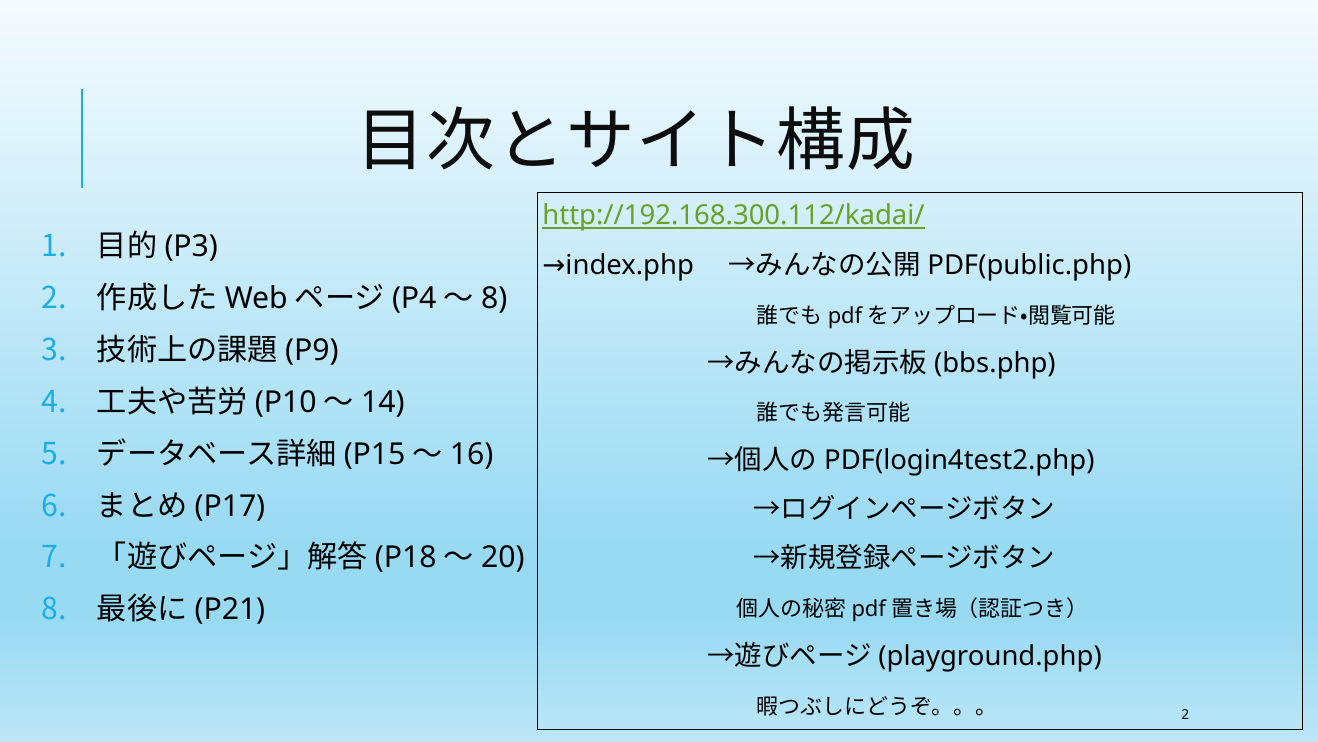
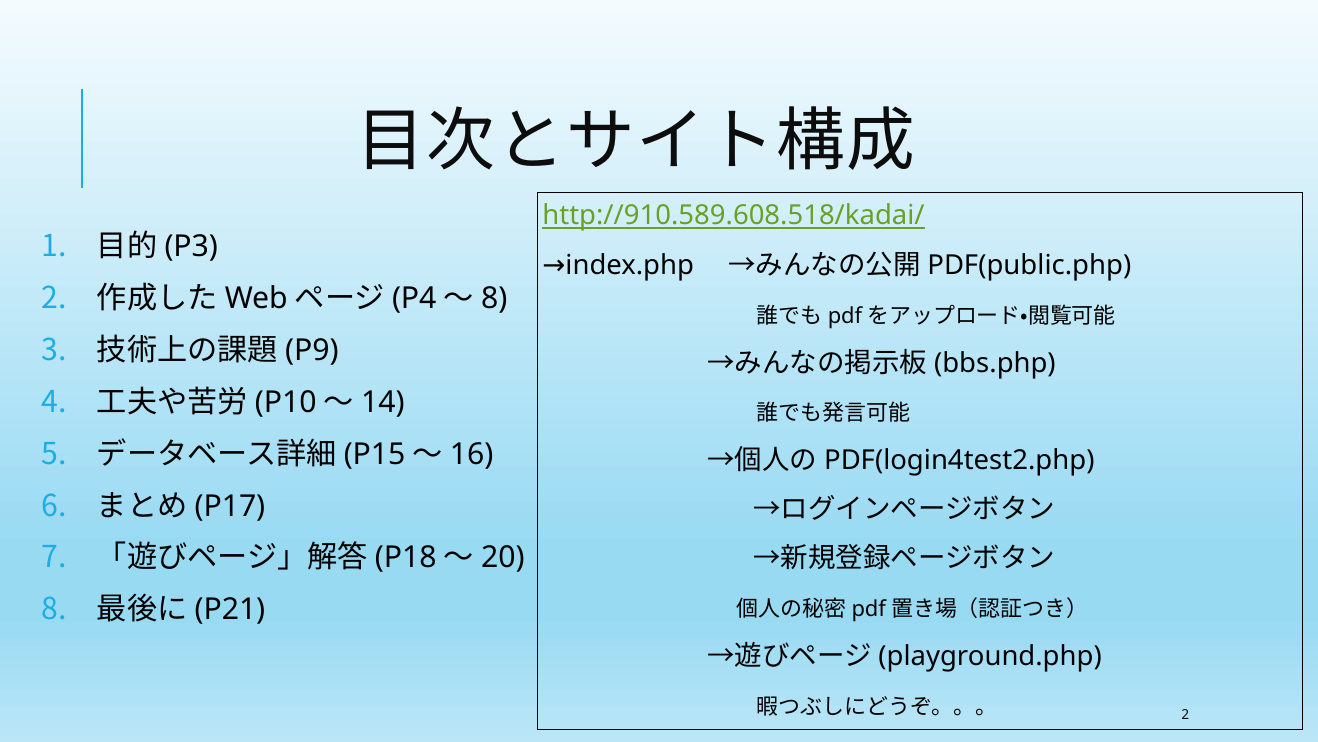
http://192.168.300.112/kadai/: http://192.168.300.112/kadai/ -> http://910.589.608.518/kadai/
